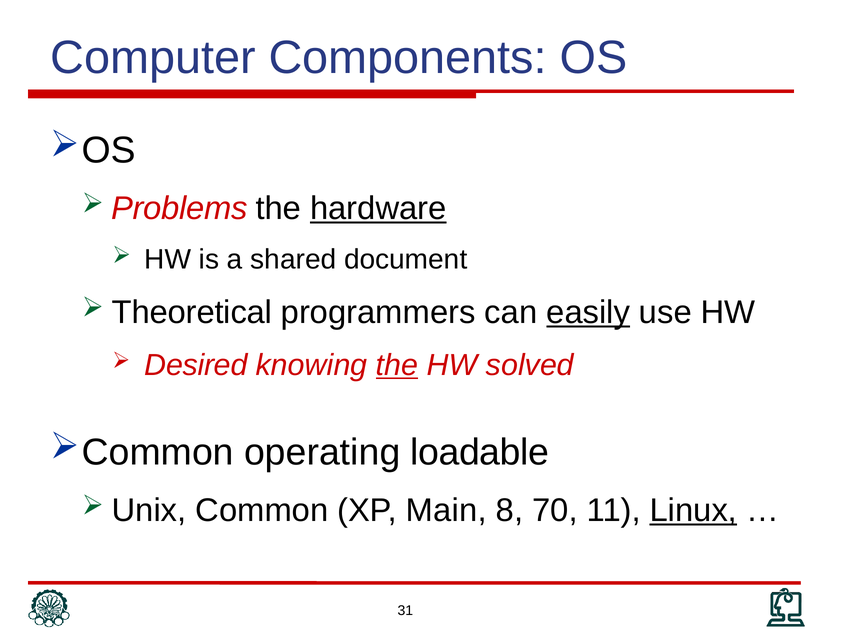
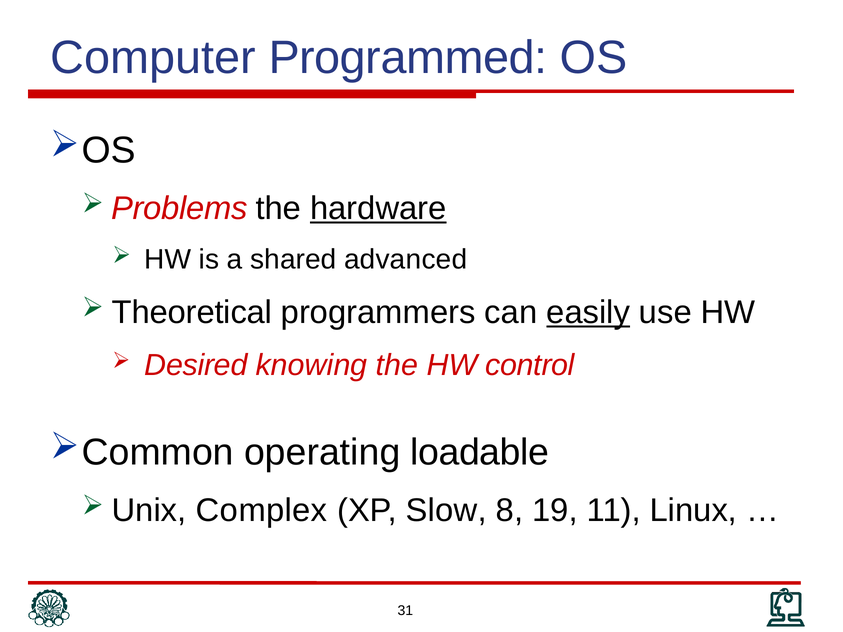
Components: Components -> Programmed
document: document -> advanced
the at (397, 365) underline: present -> none
solved: solved -> control
Common: Common -> Complex
Main: Main -> Slow
70: 70 -> 19
Linux underline: present -> none
